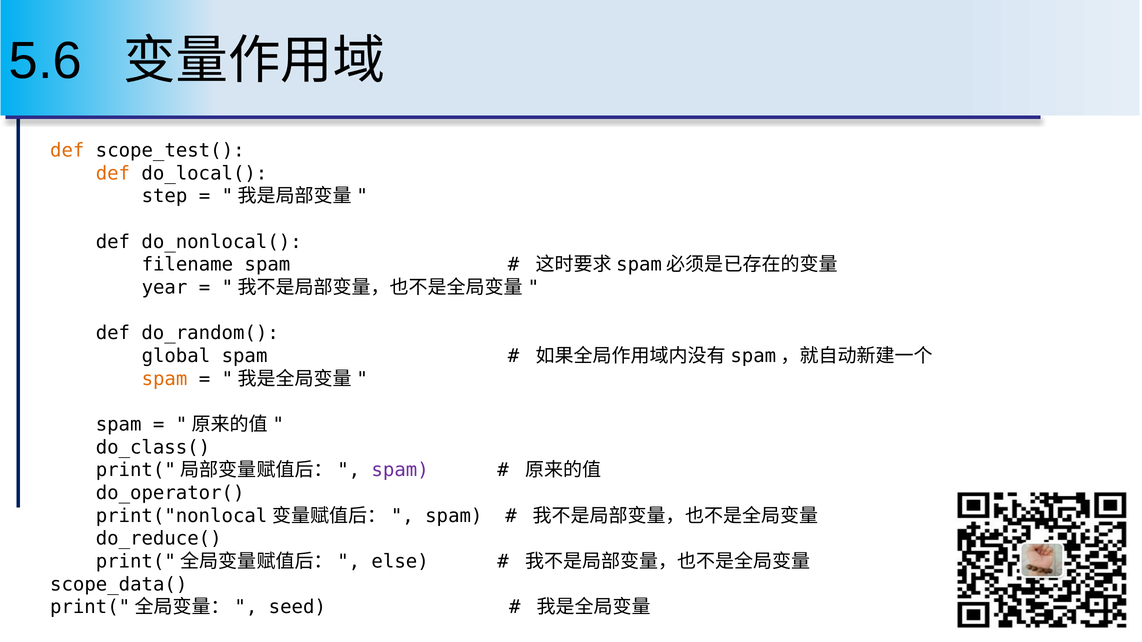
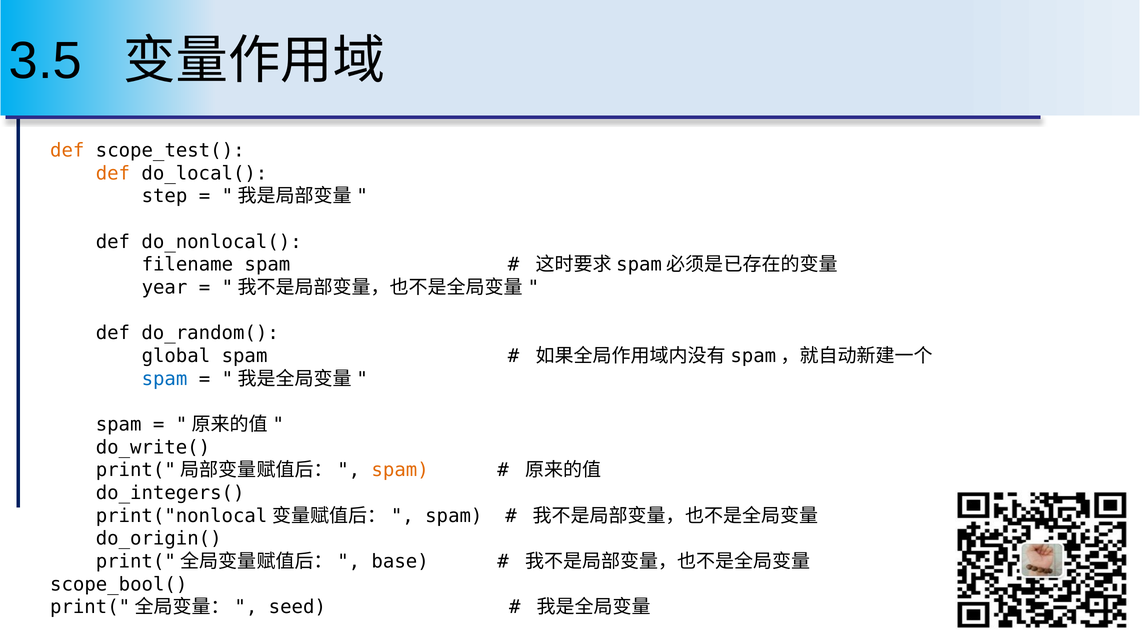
5.6: 5.6 -> 3.5
spam at (164, 379) colour: orange -> blue
do_class(: do_class( -> do_write(
spam at (400, 470) colour: purple -> orange
do_operator(: do_operator( -> do_integers(
do_reduce(: do_reduce( -> do_origin(
else: else -> base
scope_data(: scope_data( -> scope_bool(
